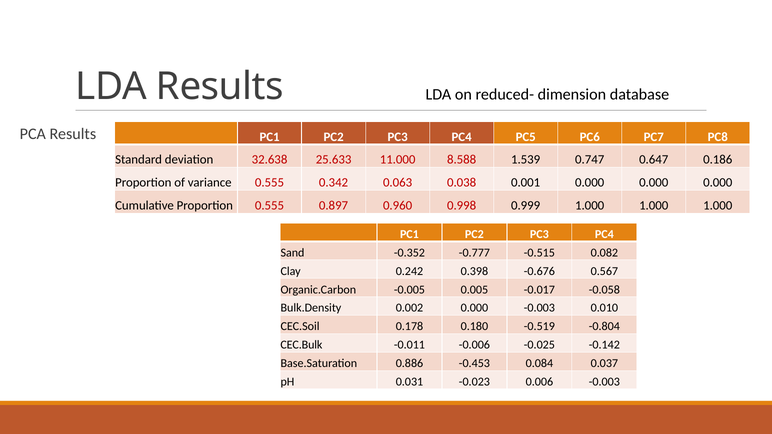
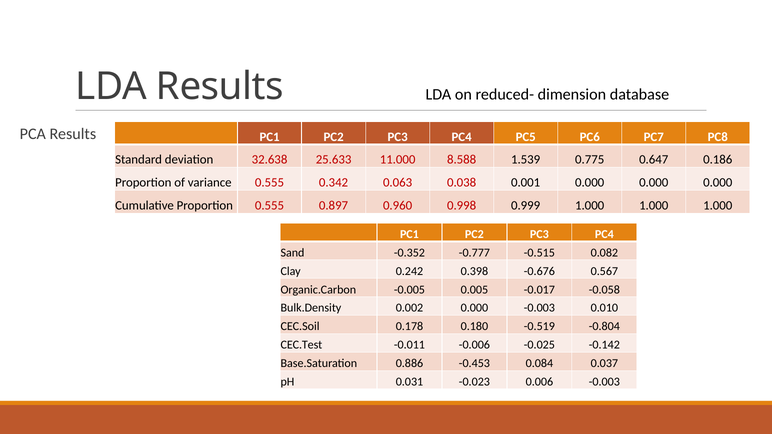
0.747: 0.747 -> 0.775
CEC.Bulk: CEC.Bulk -> CEC.Test
